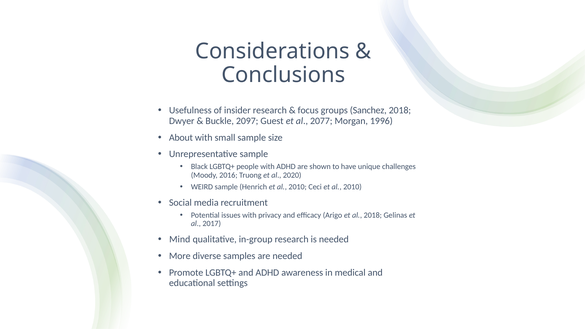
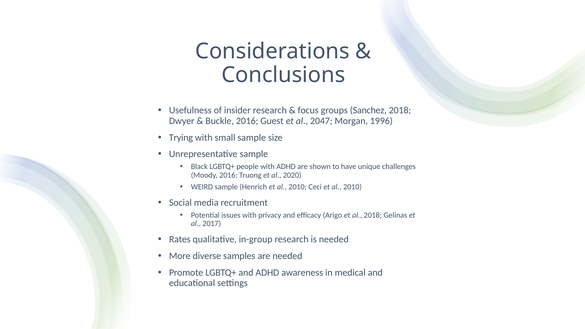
Buckle 2097: 2097 -> 2016
2077: 2077 -> 2047
About: About -> Trying
Mind: Mind -> Rates
